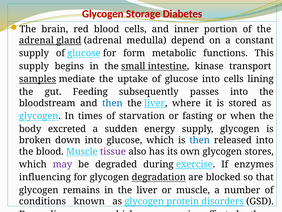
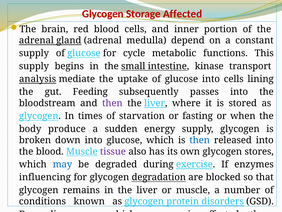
Storage Diabetes: Diabetes -> Affected
form: form -> cycle
samples: samples -> analysis
then at (112, 103) colour: blue -> purple
excreted: excreted -> produce
may at (62, 164) colour: purple -> blue
